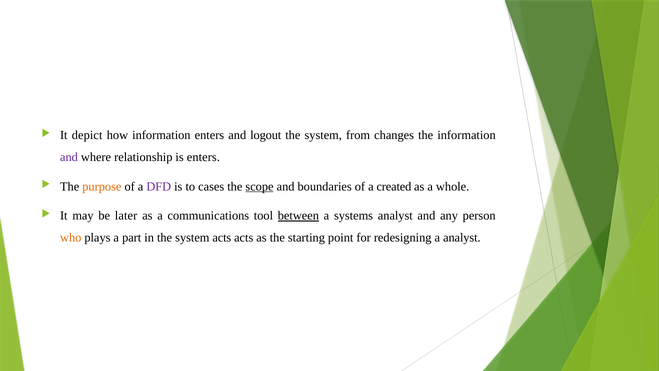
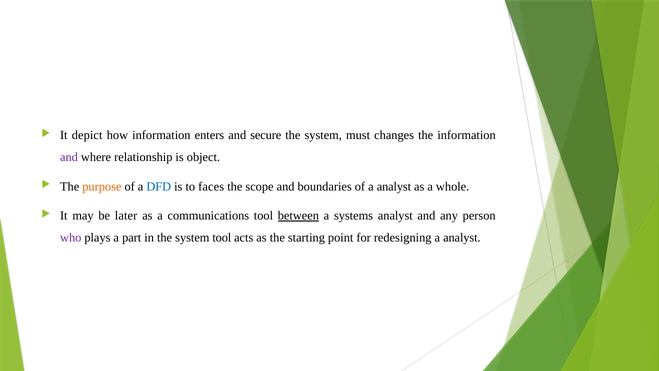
logout: logout -> secure
from: from -> must
is enters: enters -> object
DFD colour: purple -> blue
cases: cases -> faces
scope underline: present -> none
of a created: created -> analyst
who colour: orange -> purple
system acts: acts -> tool
